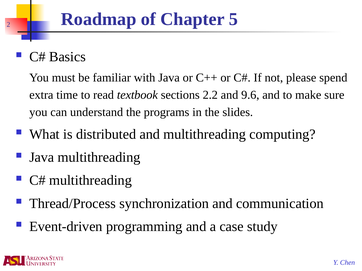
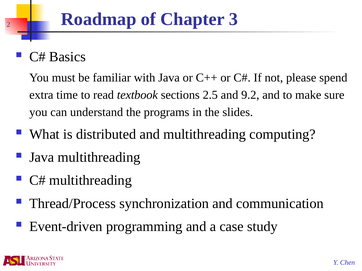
5: 5 -> 3
2.2: 2.2 -> 2.5
9.6: 9.6 -> 9.2
